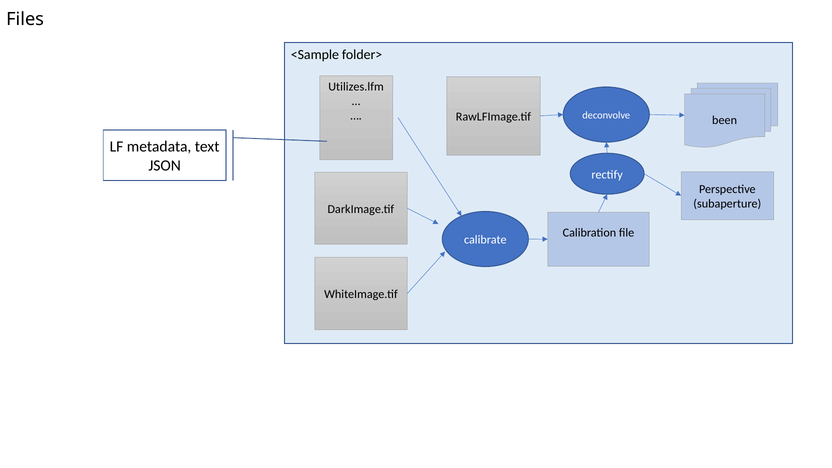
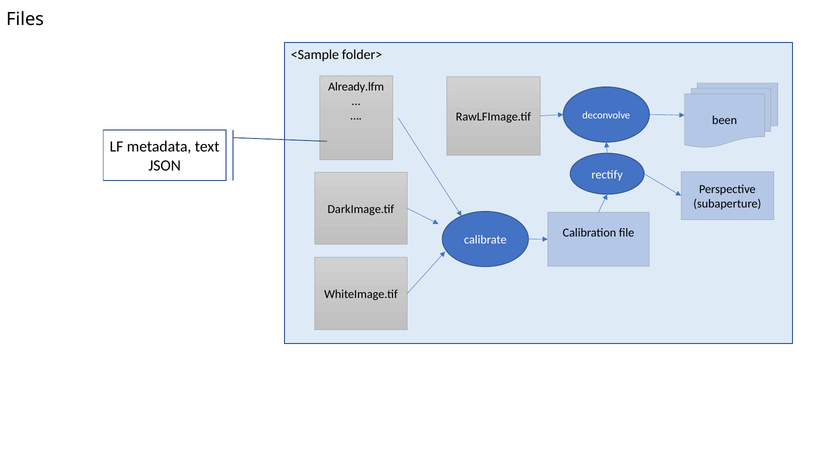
Utilizes.lfm: Utilizes.lfm -> Already.lfm
